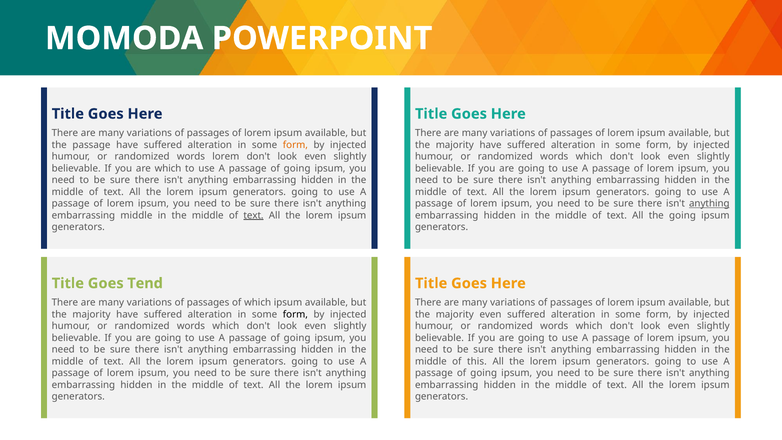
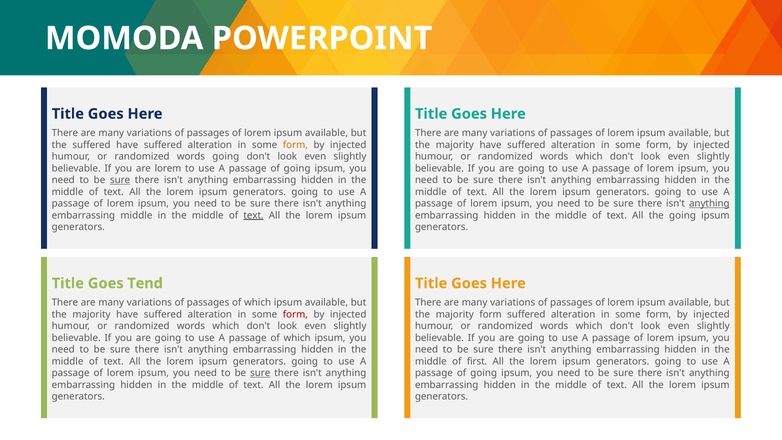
the passage: passage -> suffered
words lorem: lorem -> going
are which: which -> lorem
sure at (120, 180) underline: none -> present
form at (295, 314) colour: black -> red
majority even: even -> form
going at (297, 338): going -> which
this: this -> first
sure at (260, 373) underline: none -> present
